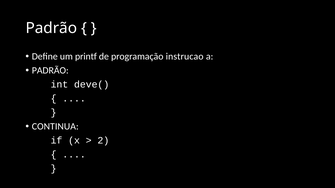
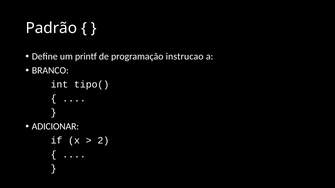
PADRÃO at (50, 71): PADRÃO -> BRANCO
deve(: deve( -> tipo(
CONTINUA: CONTINUA -> ADICIONAR
